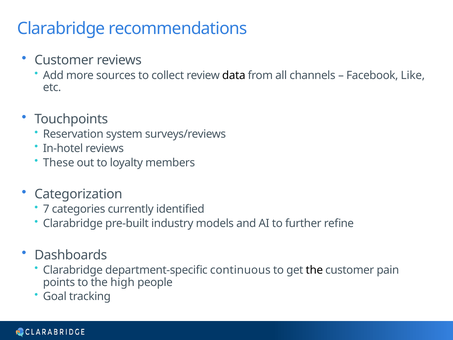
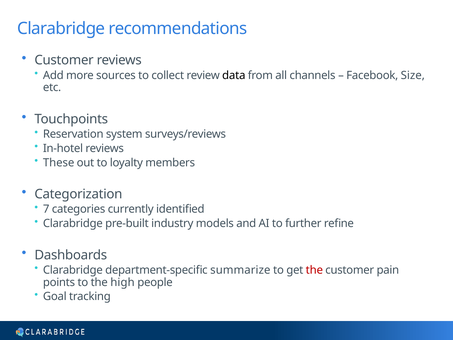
Like: Like -> Size
continuous: continuous -> summarize
the at (314, 270) colour: black -> red
